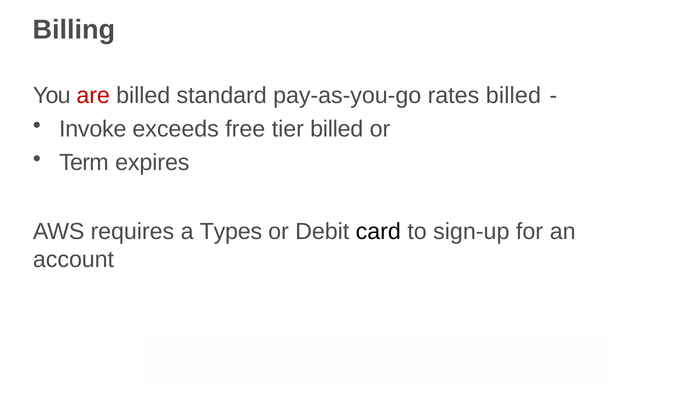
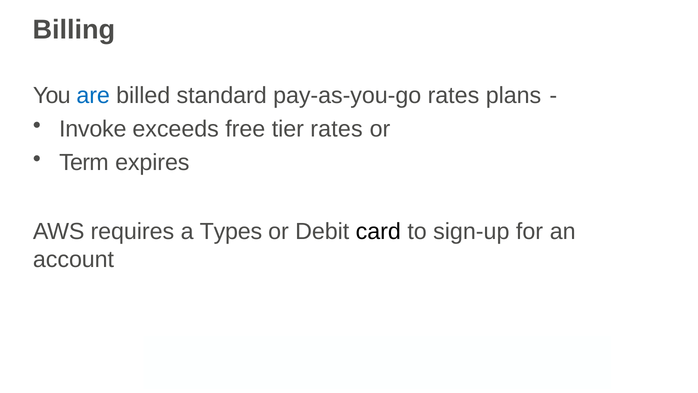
are colour: red -> blue
rates billed: billed -> plans
tier billed: billed -> rates
